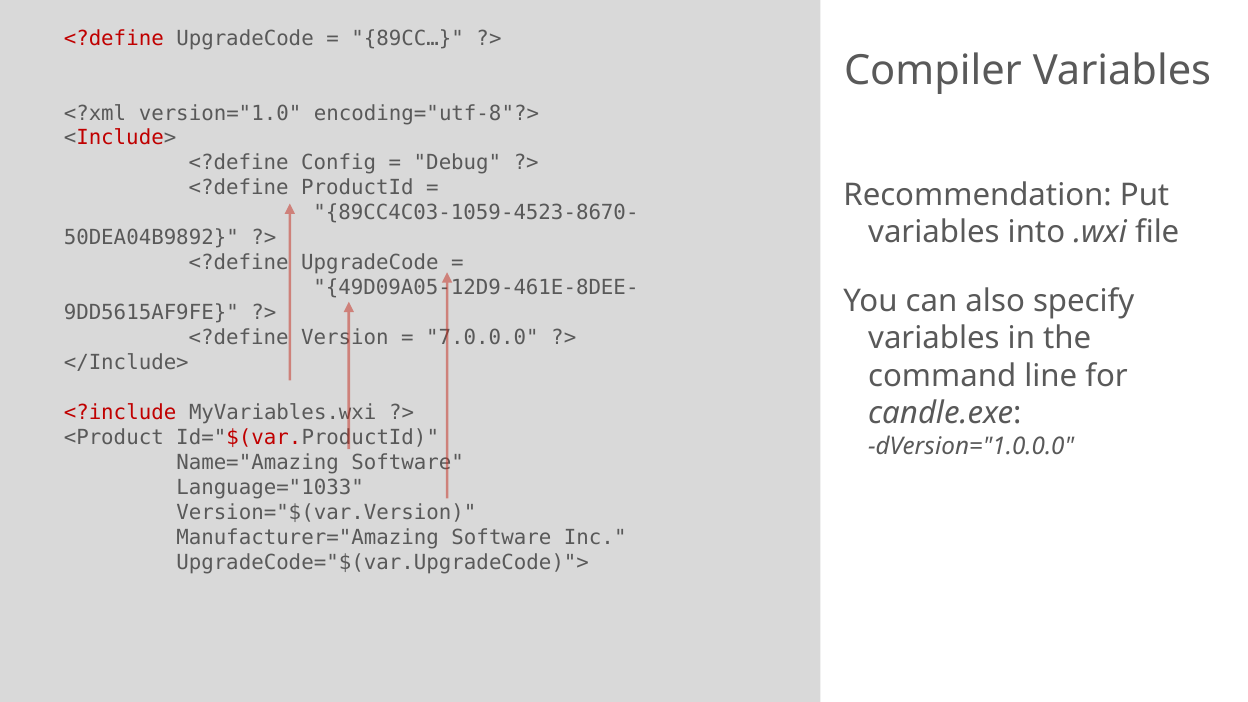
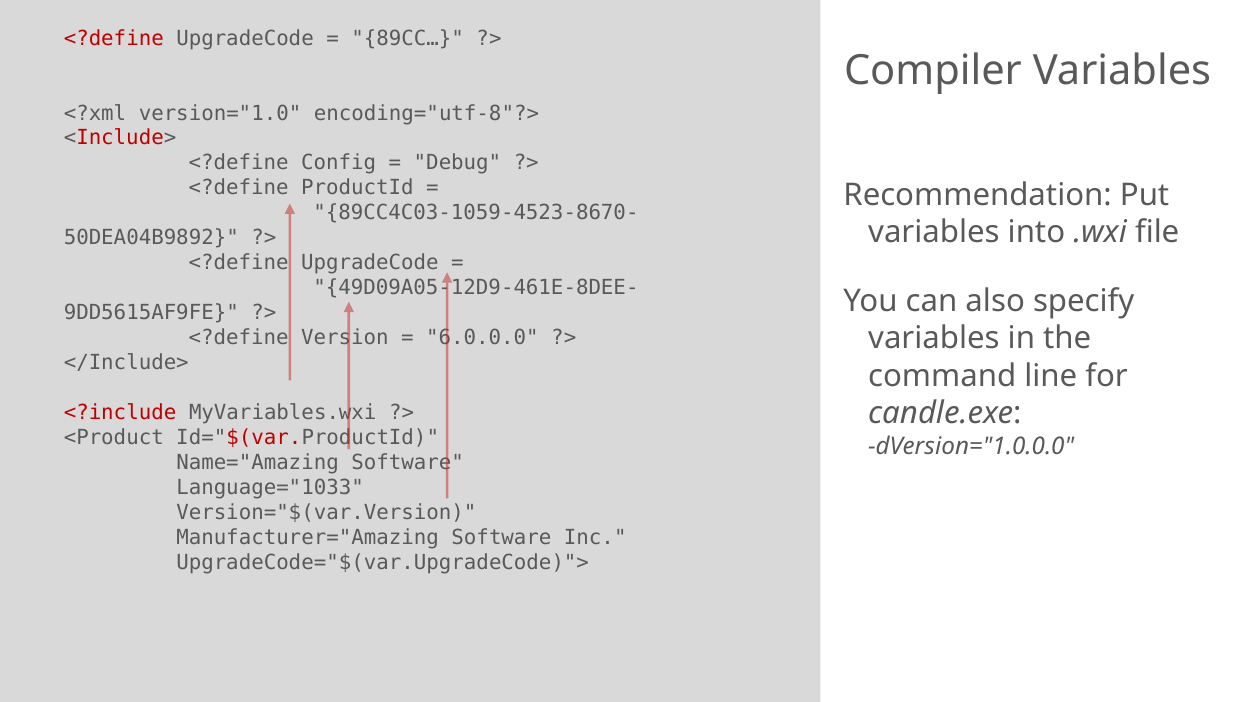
7.0.0.0: 7.0.0.0 -> 6.0.0.0
